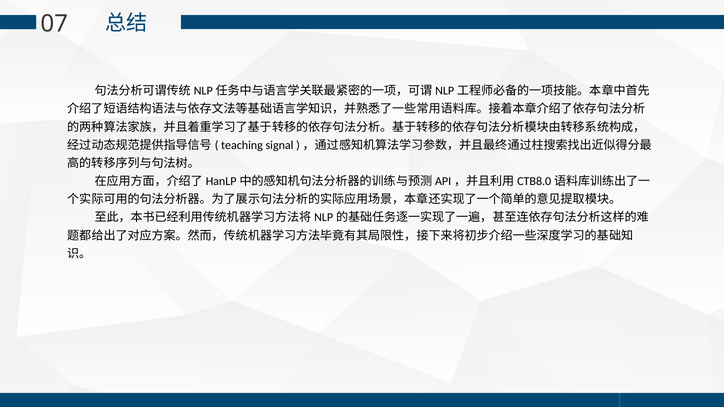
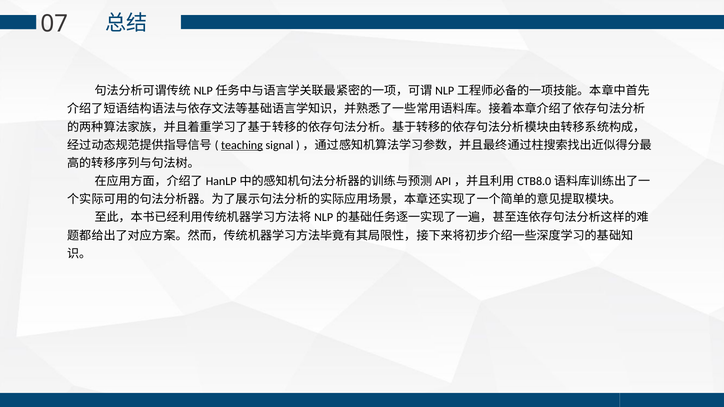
teaching underline: none -> present
